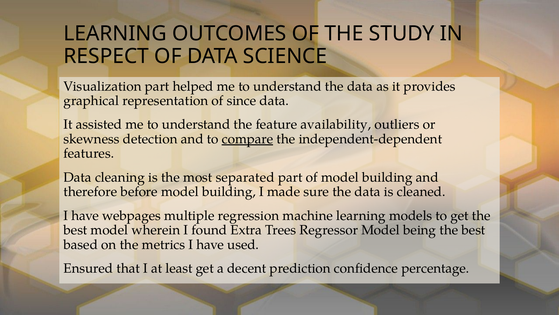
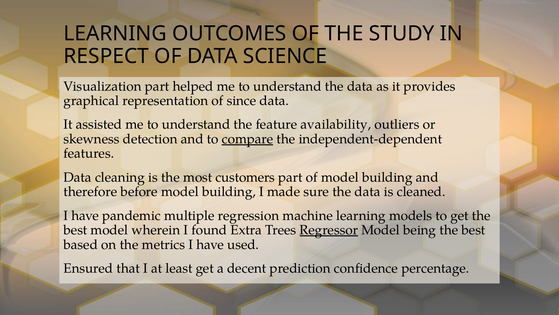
separated: separated -> customers
webpages: webpages -> pandemic
Regressor underline: none -> present
